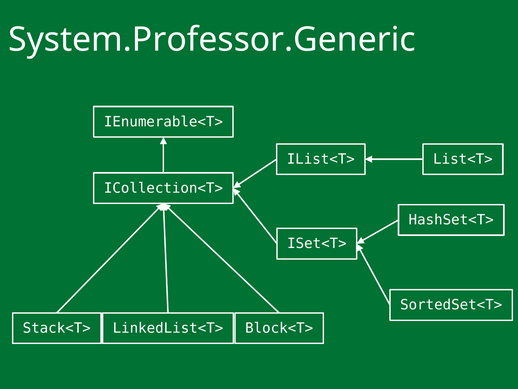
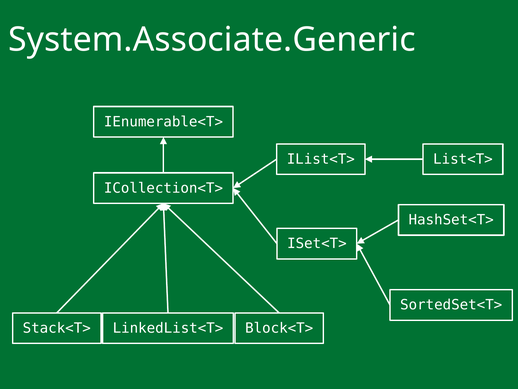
System.Professor.Generic: System.Professor.Generic -> System.Associate.Generic
